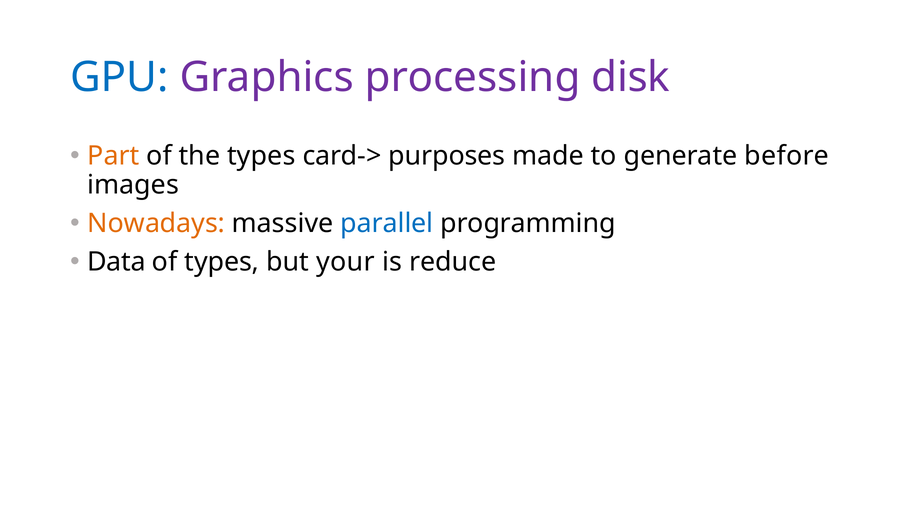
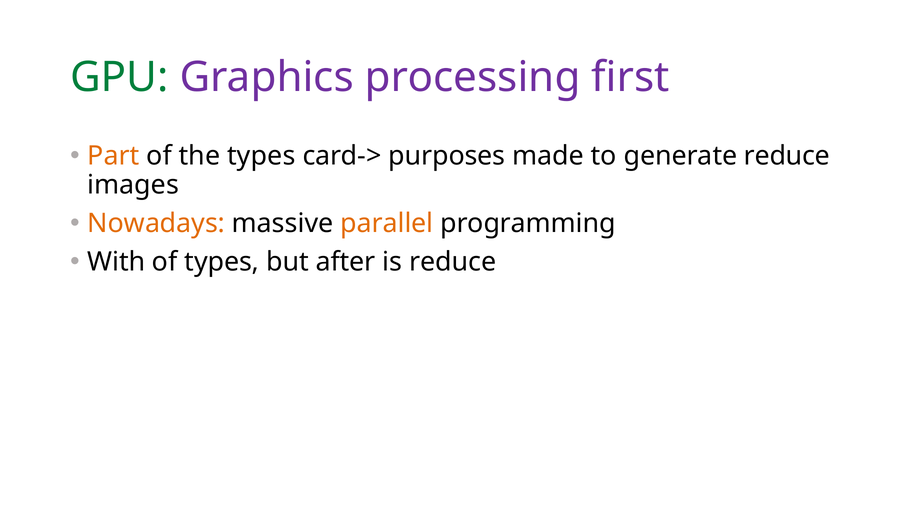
GPU colour: blue -> green
disk: disk -> first
generate before: before -> reduce
parallel colour: blue -> orange
Data: Data -> With
your: your -> after
